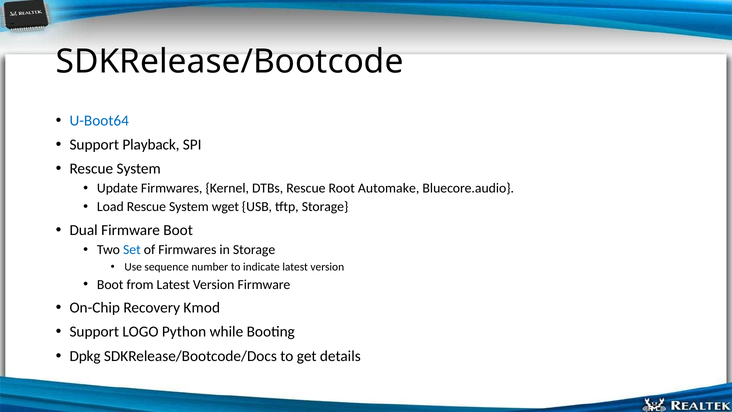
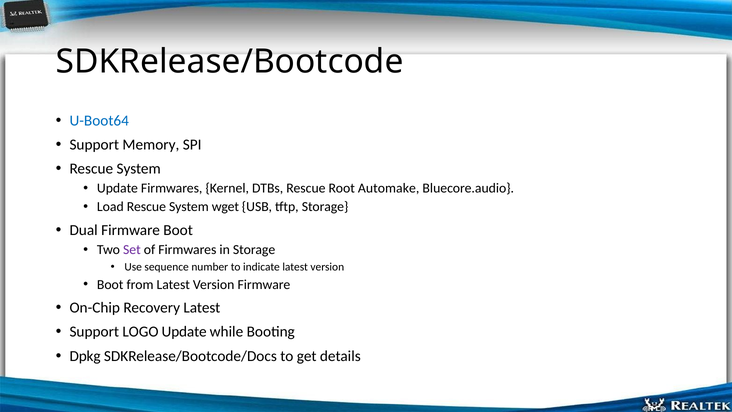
Playback: Playback -> Memory
Set colour: blue -> purple
Recovery Kmod: Kmod -> Latest
LOGO Python: Python -> Update
